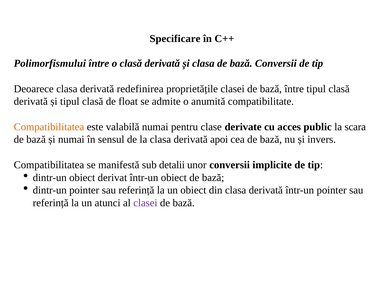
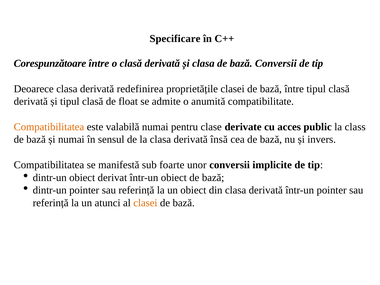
Polimorfismului: Polimorfismului -> Corespunzătoare
scara: scara -> class
apoi: apoi -> însă
detalii: detalii -> foarte
clasei at (145, 203) colour: purple -> orange
